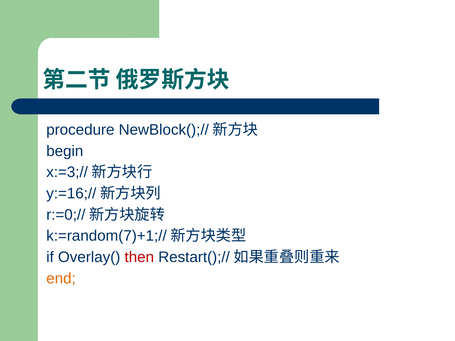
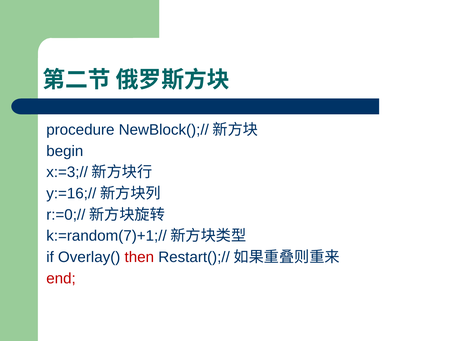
end colour: orange -> red
